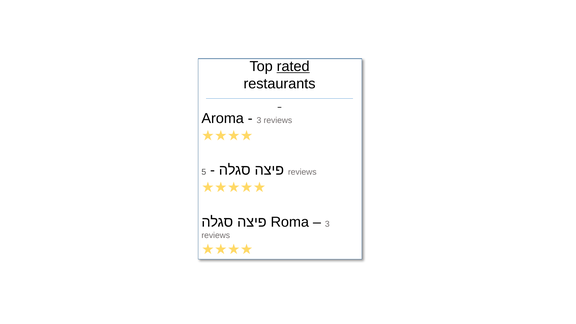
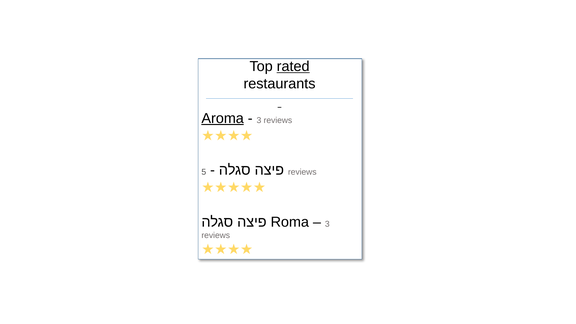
Aroma underline: none -> present
